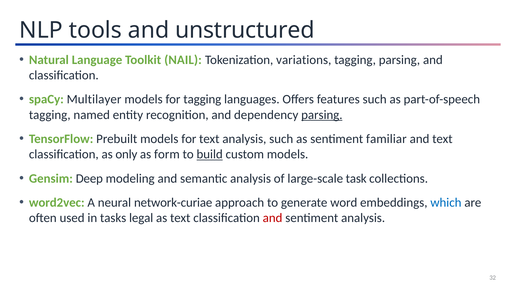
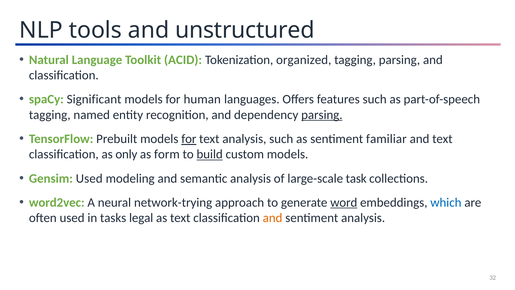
NAIL: NAIL -> ACID
variations: variations -> organized
Multilayer: Multilayer -> Significant
for tagging: tagging -> human
for at (189, 139) underline: none -> present
Gensim Deep: Deep -> Used
network-curiae: network-curiae -> network-trying
word underline: none -> present
and at (273, 218) colour: red -> orange
